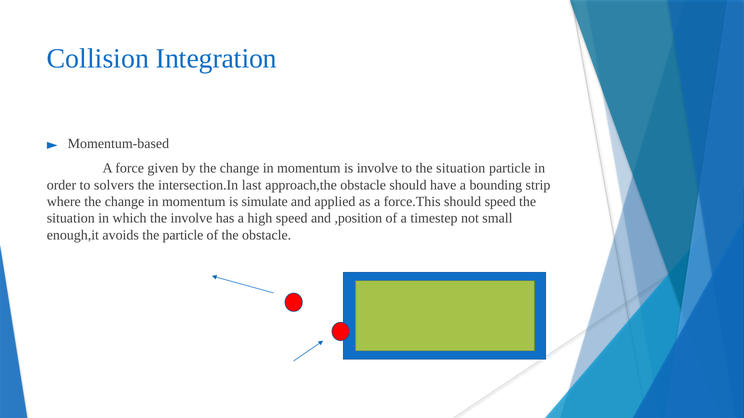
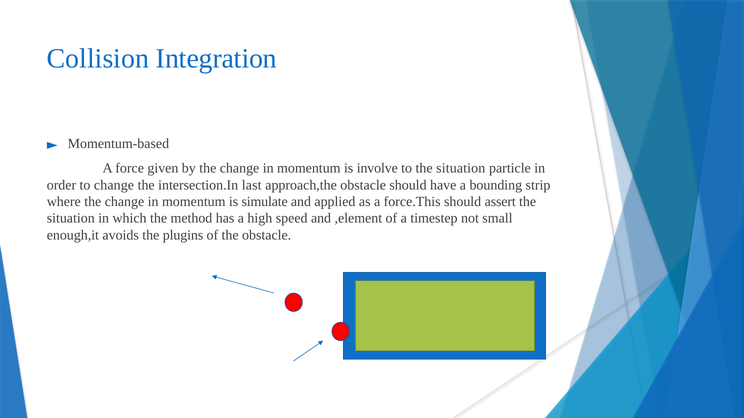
to solvers: solvers -> change
should speed: speed -> assert
the involve: involve -> method
,position: ,position -> ,element
the particle: particle -> plugins
